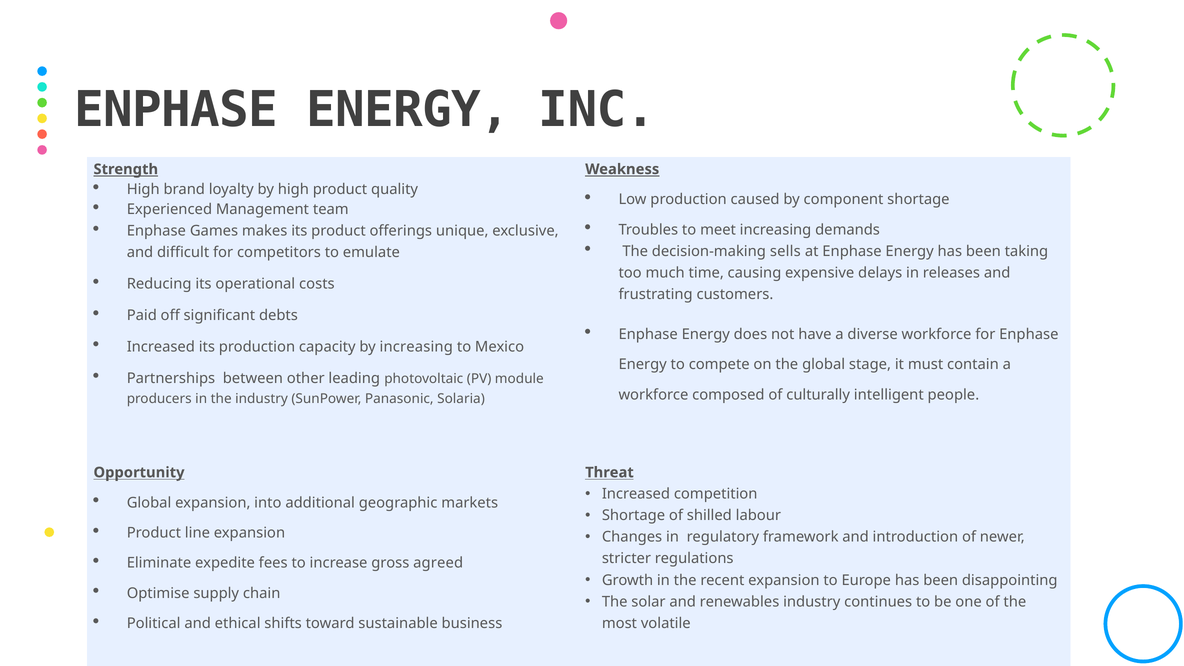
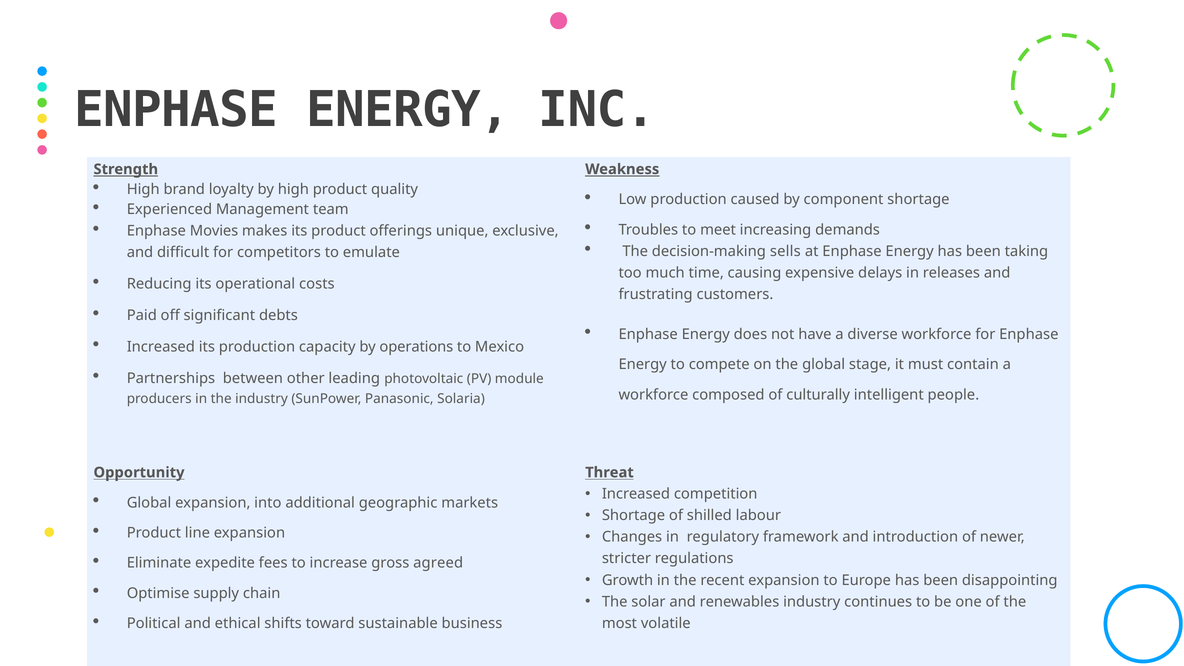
Games: Games -> Movies
by increasing: increasing -> operations
